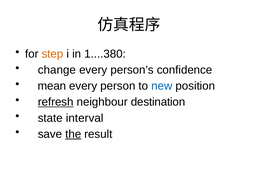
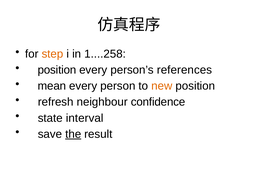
1....380: 1....380 -> 1....258
change at (57, 70): change -> position
confidence: confidence -> references
new colour: blue -> orange
refresh underline: present -> none
destination: destination -> confidence
